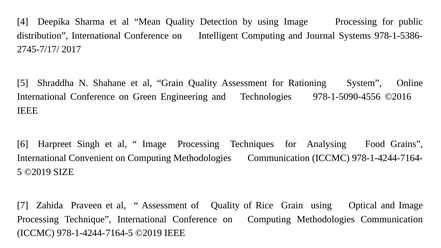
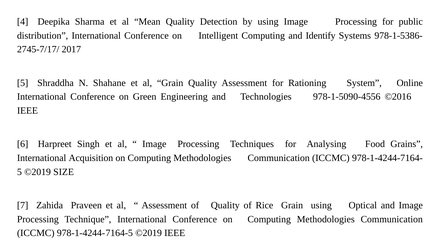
Journal: Journal -> Identify
Convenient: Convenient -> Acquisition
